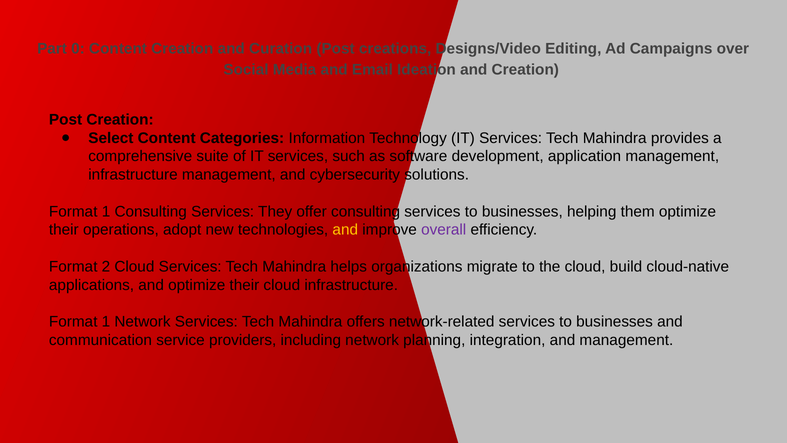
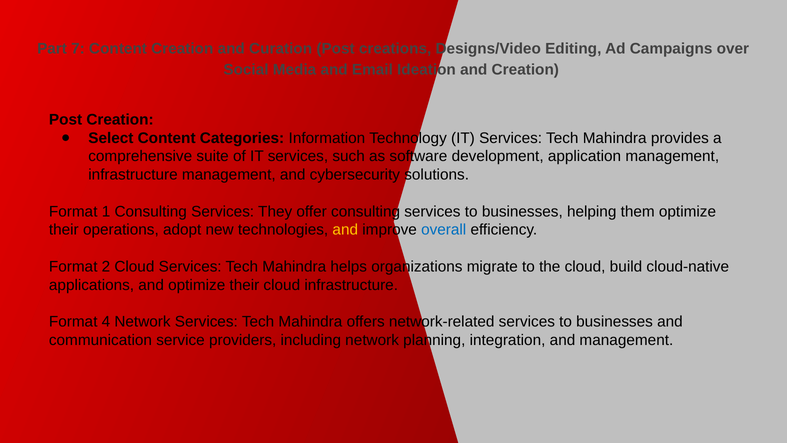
0: 0 -> 7
overall colour: purple -> blue
1 at (106, 322): 1 -> 4
